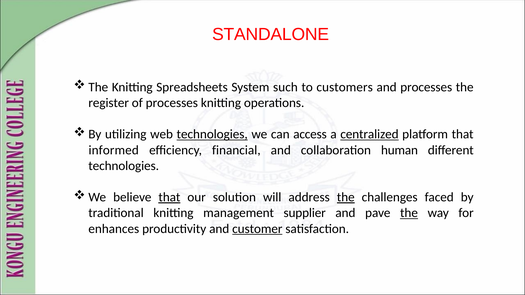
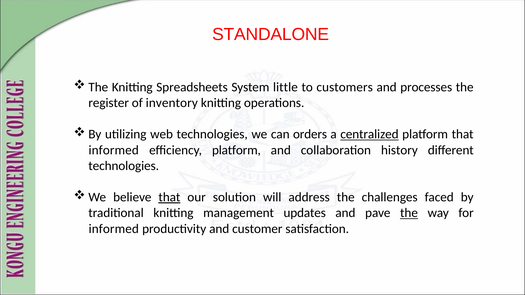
such: such -> little
of processes: processes -> inventory
technologies at (212, 134) underline: present -> none
access: access -> orders
efficiency financial: financial -> platform
human: human -> history
the at (346, 197) underline: present -> none
supplier: supplier -> updates
enhances at (114, 229): enhances -> informed
customer underline: present -> none
